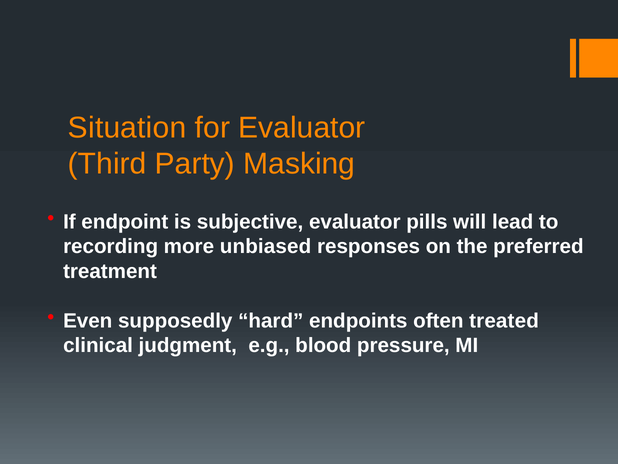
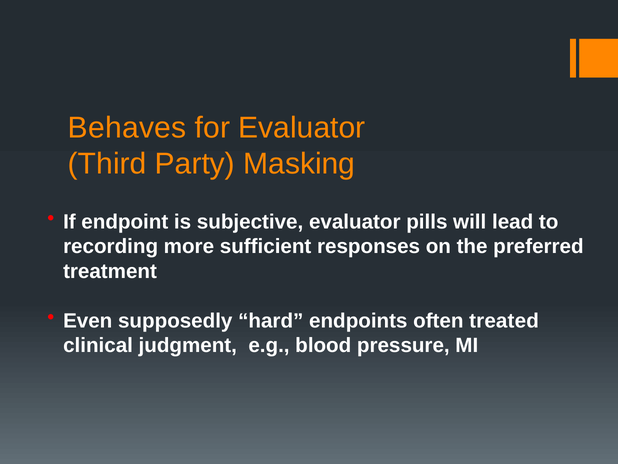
Situation: Situation -> Behaves
unbiased: unbiased -> sufficient
